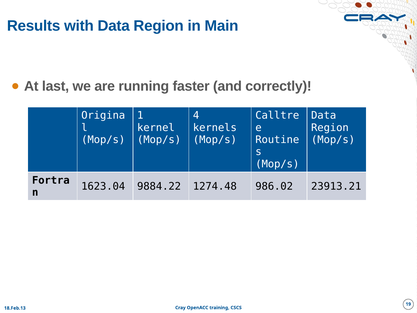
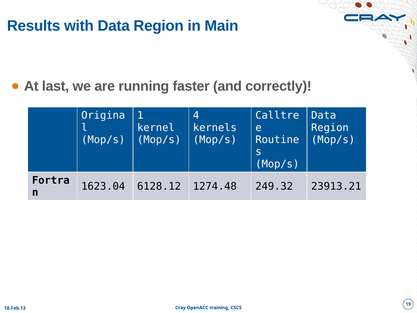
9884.22: 9884.22 -> 6128.12
986.02: 986.02 -> 249.32
